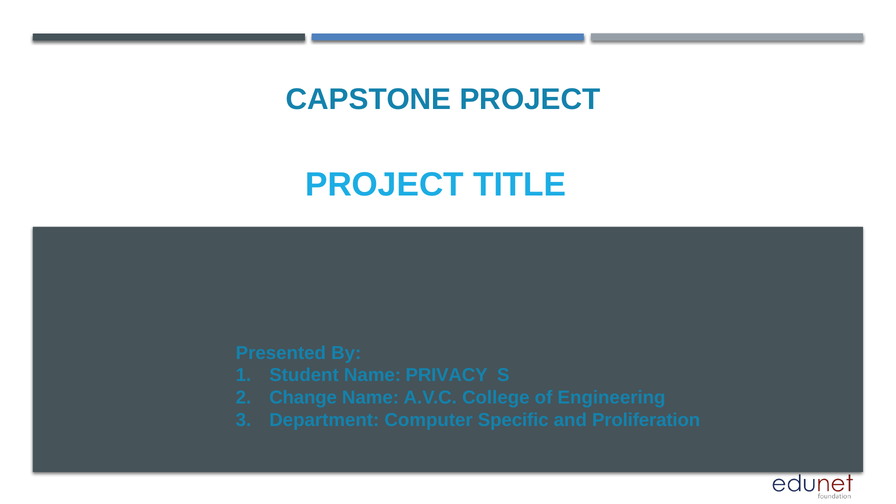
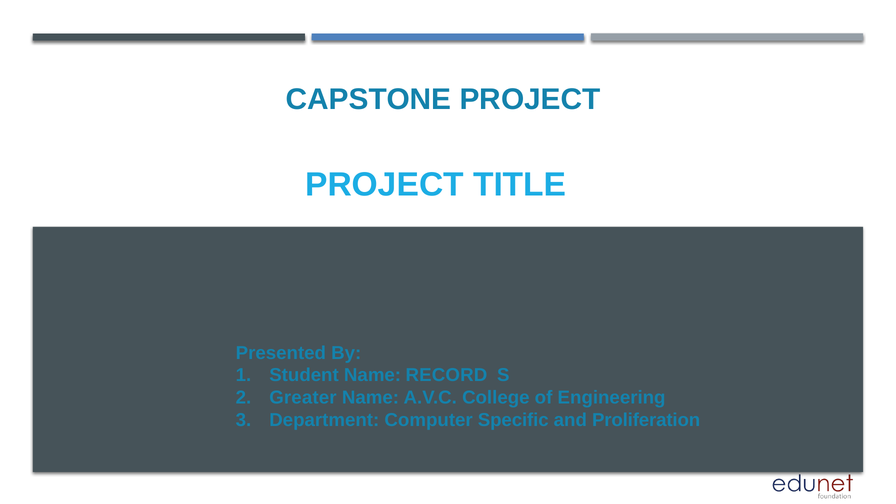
PRIVACY: PRIVACY -> RECORD
Change: Change -> Greater
